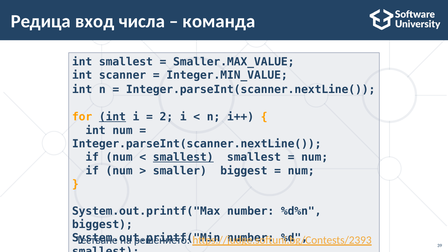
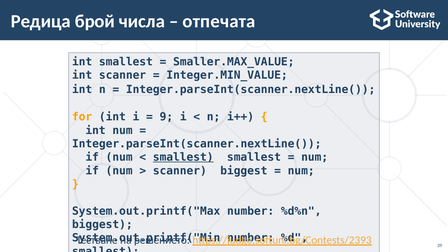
вход: вход -> брой
команда: команда -> отпечата
int at (112, 117) underline: present -> none
2: 2 -> 9
smaller at (180, 171): smaller -> scanner
